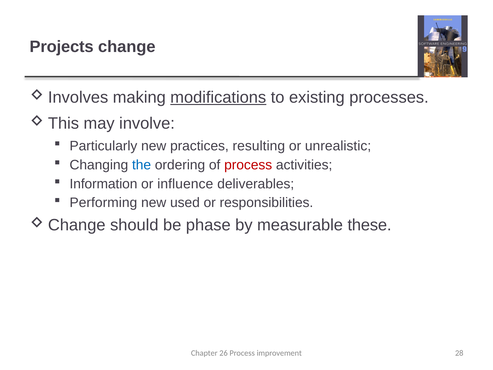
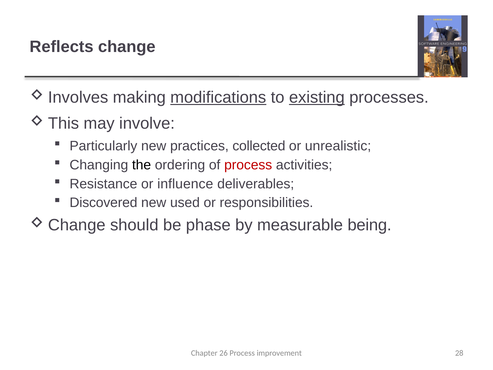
Projects: Projects -> Reflects
existing underline: none -> present
resulting: resulting -> collected
the colour: blue -> black
Information: Information -> Resistance
Performing: Performing -> Discovered
these: these -> being
